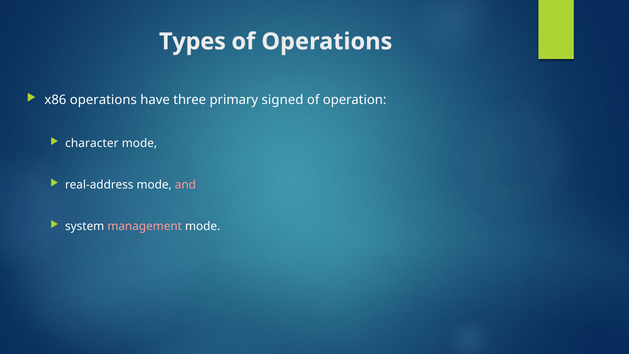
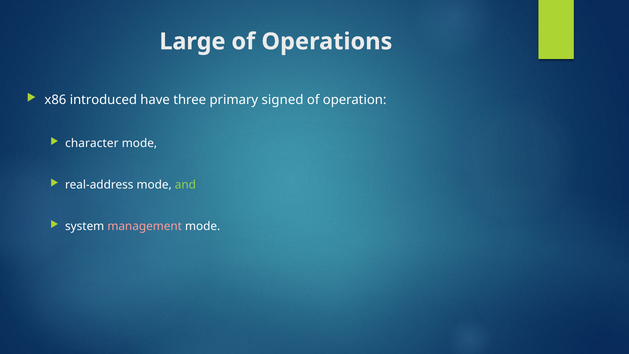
Types: Types -> Large
x86 operations: operations -> introduced
and colour: pink -> light green
